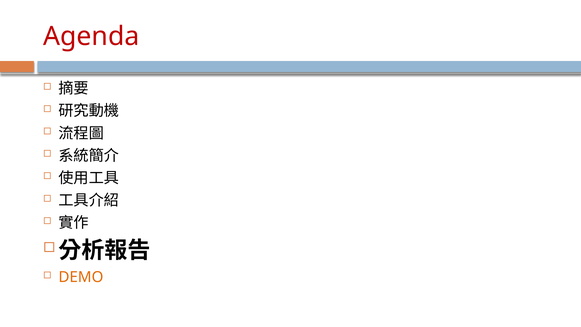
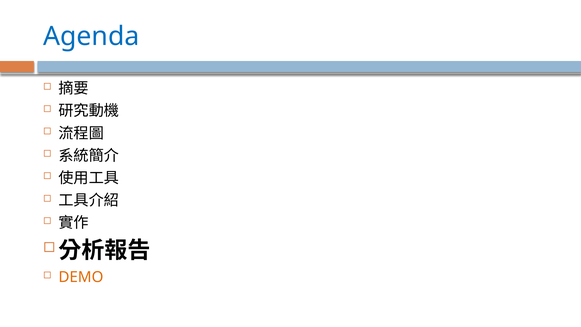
Agenda colour: red -> blue
